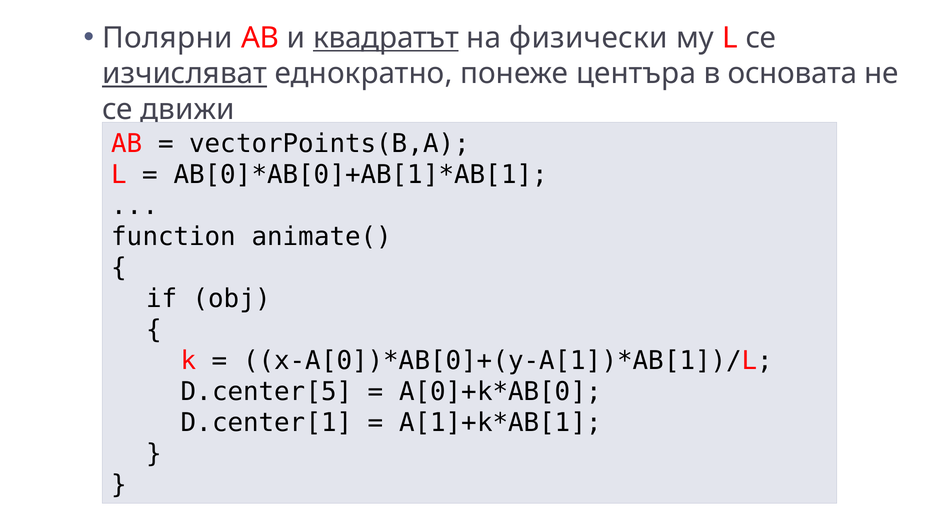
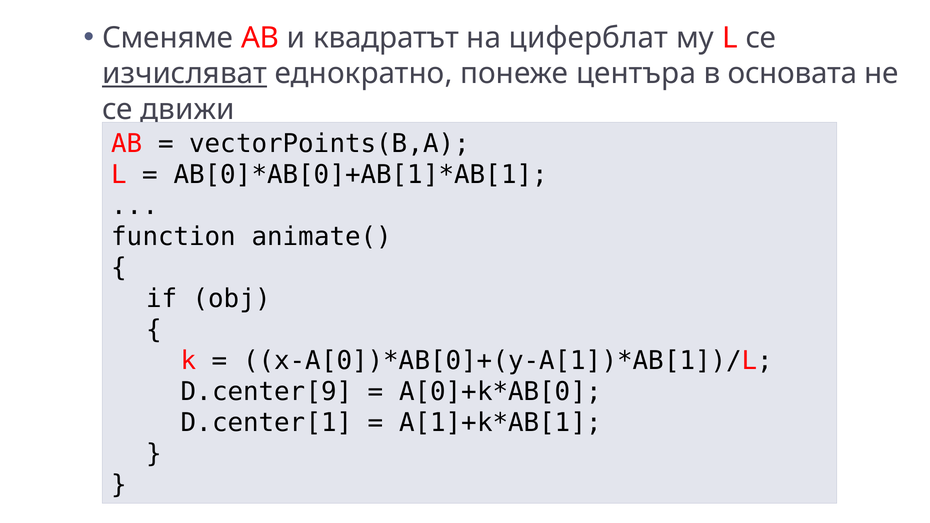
Полярни: Полярни -> Сменяме
квадратът underline: present -> none
физически: физически -> циферблат
D.center[5: D.center[5 -> D.center[9
